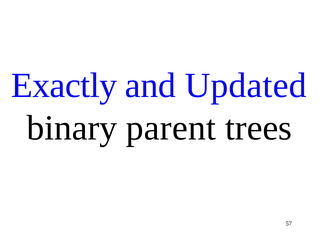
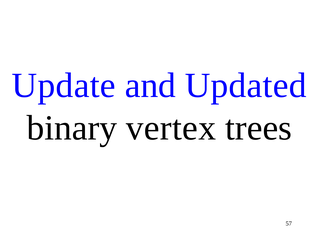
Exactly: Exactly -> Update
parent: parent -> vertex
